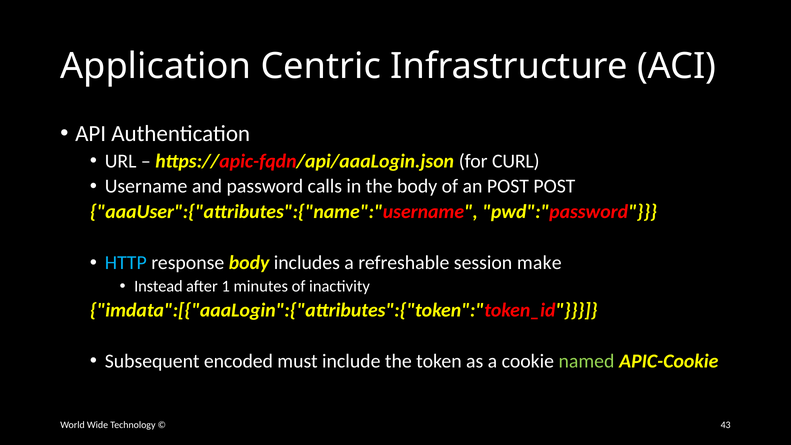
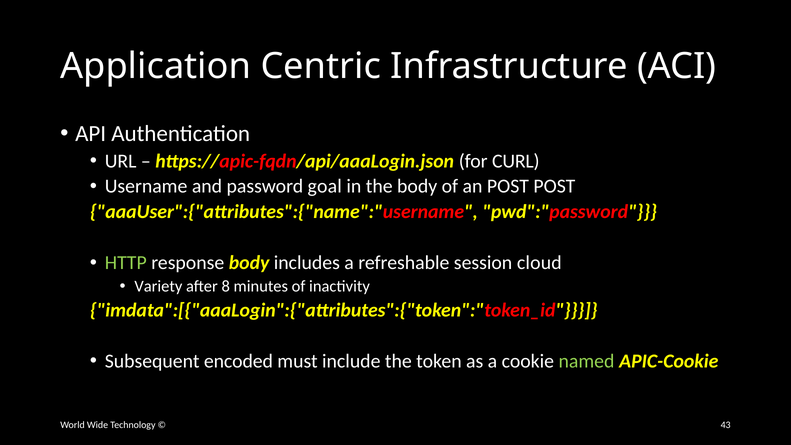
calls: calls -> goal
HTTP colour: light blue -> light green
make: make -> cloud
Instead: Instead -> Variety
1: 1 -> 8
